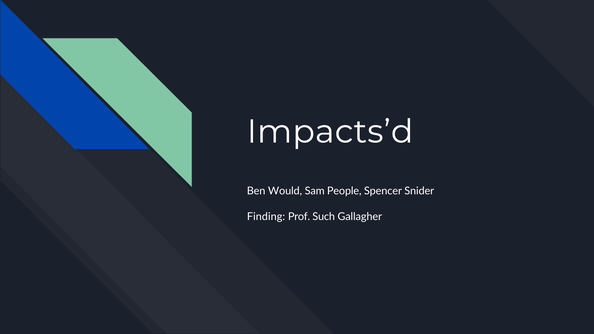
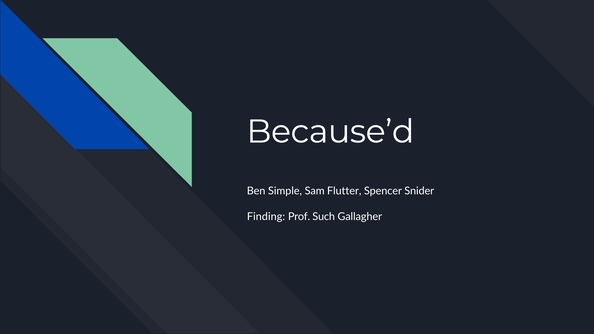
Impacts’d: Impacts’d -> Because’d
Would: Would -> Simple
People: People -> Flutter
